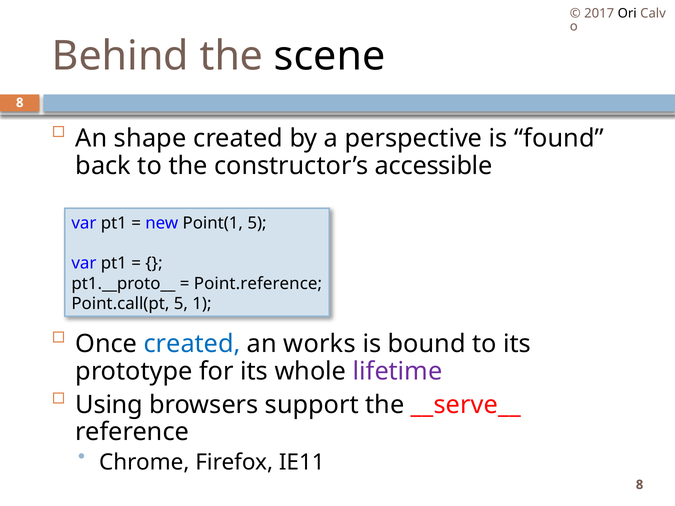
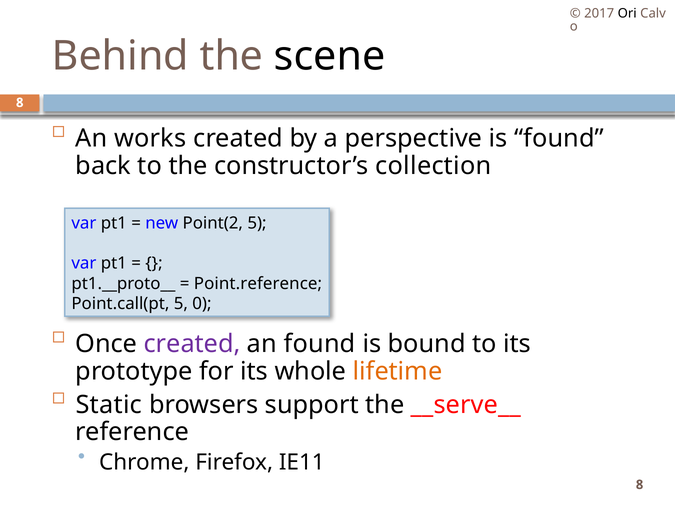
shape: shape -> works
accessible: accessible -> collection
Point(1: Point(1 -> Point(2
1: 1 -> 0
created at (192, 344) colour: blue -> purple
an works: works -> found
lifetime colour: purple -> orange
Using: Using -> Static
